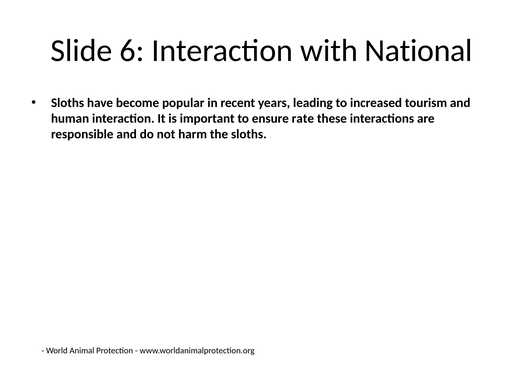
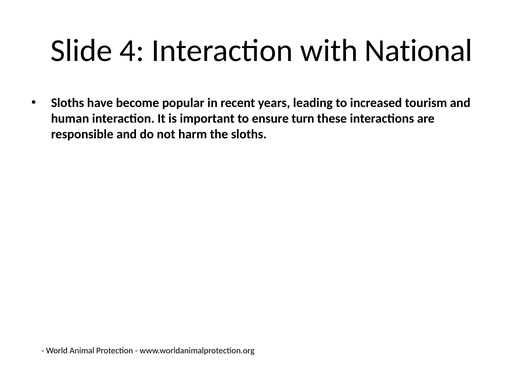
6: 6 -> 4
rate: rate -> turn
